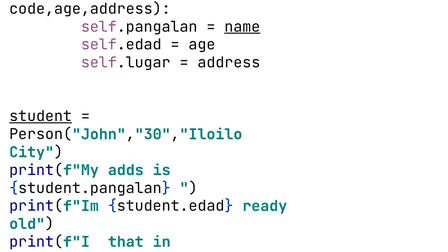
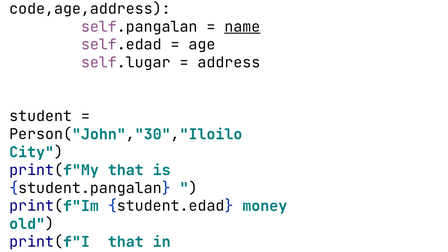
student underline: present -> none
print(f"My adds: adds -> that
ready: ready -> money
